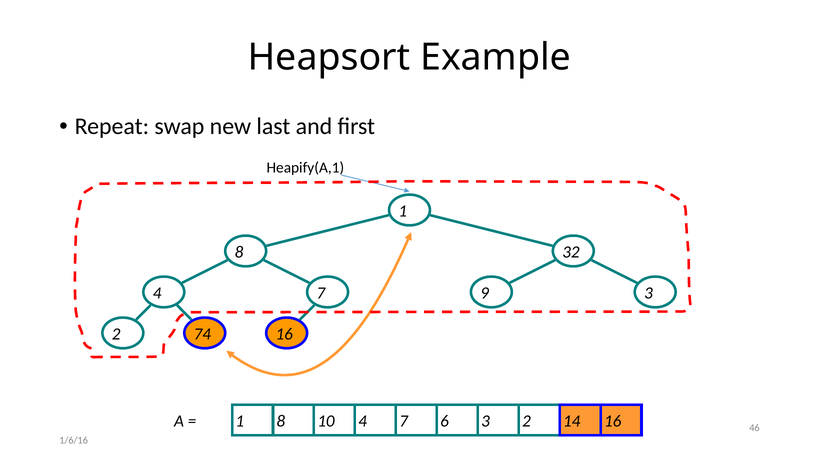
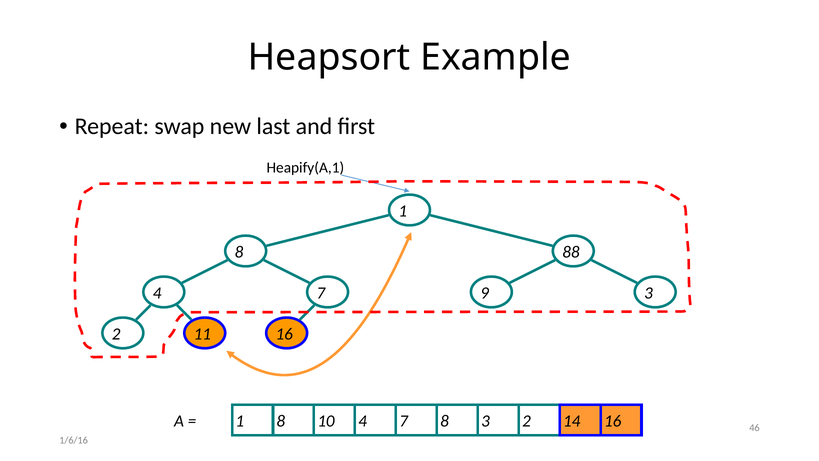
32: 32 -> 88
74: 74 -> 11
7 6: 6 -> 8
